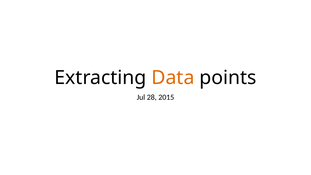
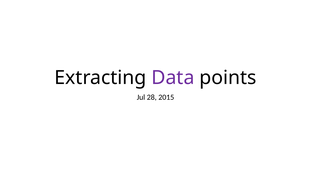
Data colour: orange -> purple
